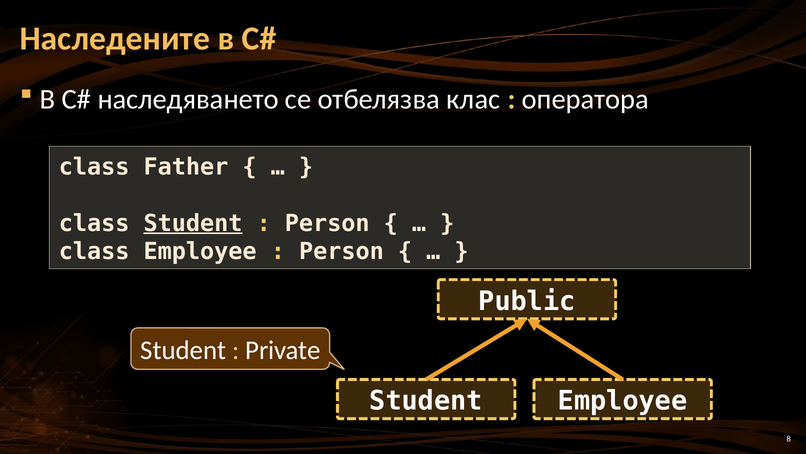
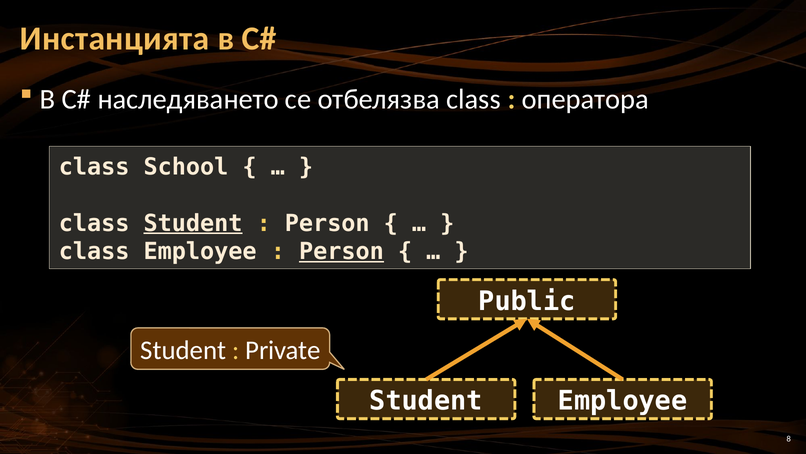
Наследените: Наследените -> Инстанцията
отбелязва клас: клас -> class
Father: Father -> School
Person at (341, 251) underline: none -> present
